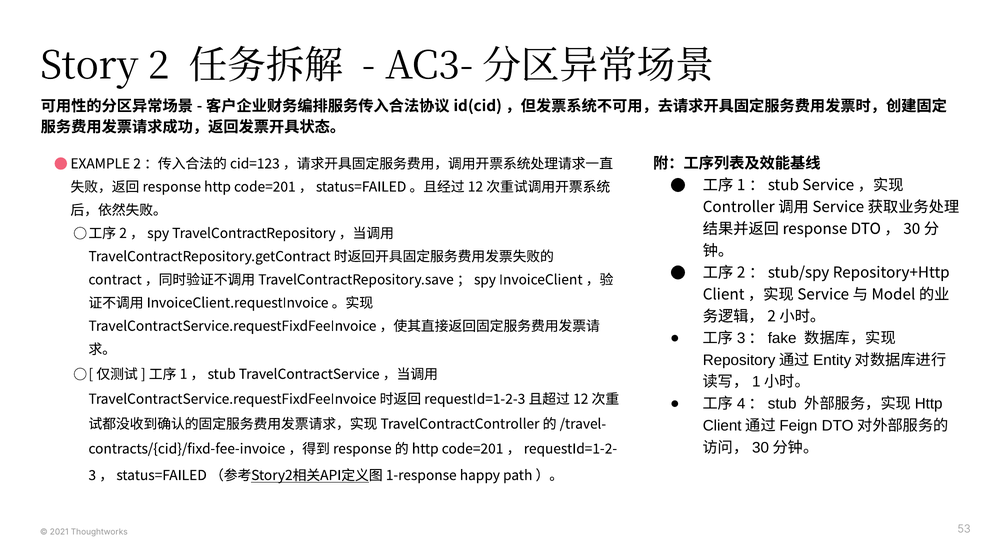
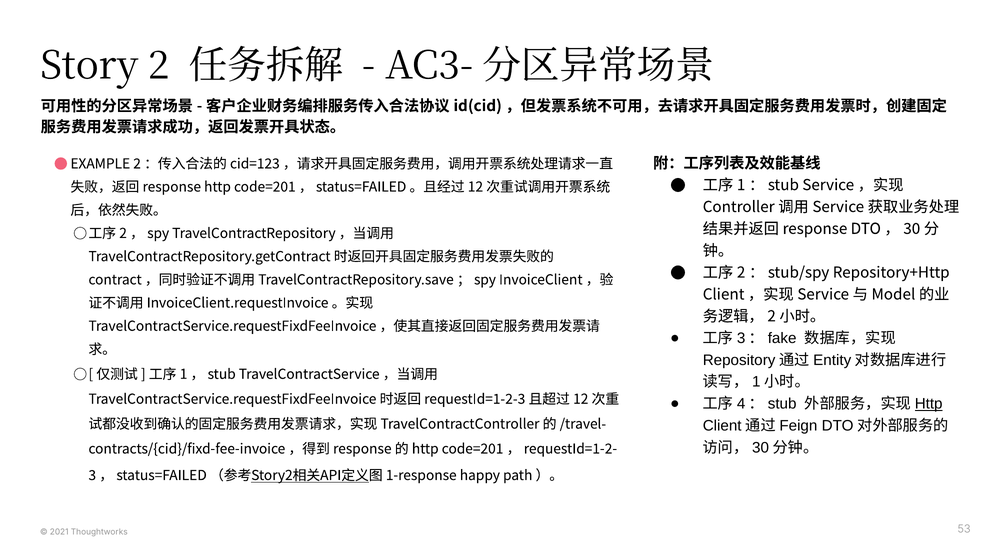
Http at (929, 404) underline: none -> present
